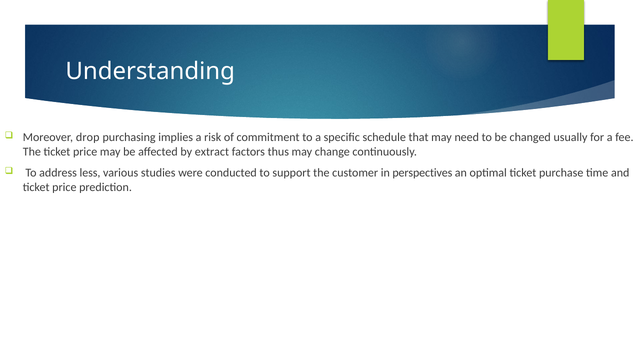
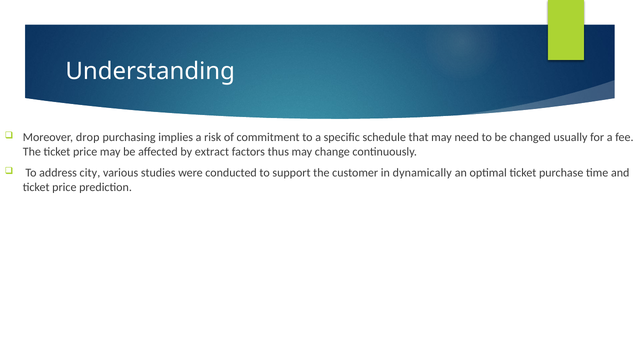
less: less -> city
perspectives: perspectives -> dynamically
